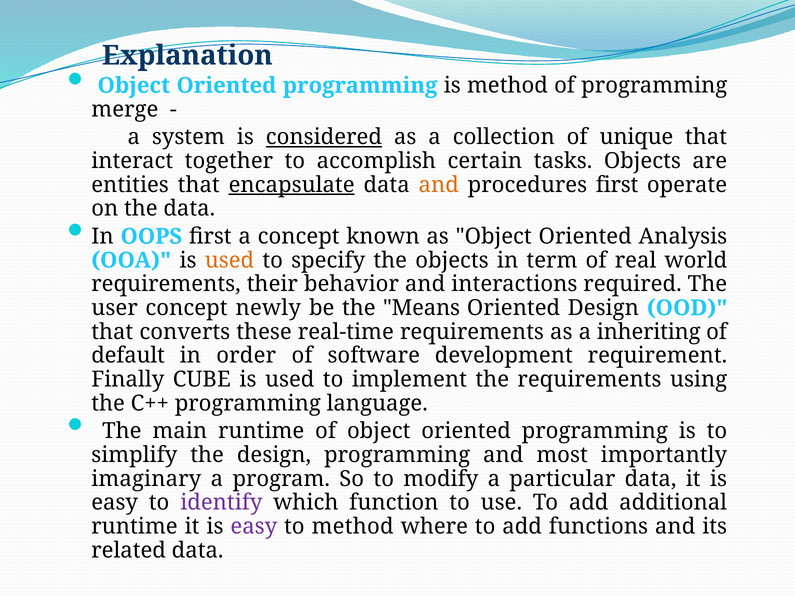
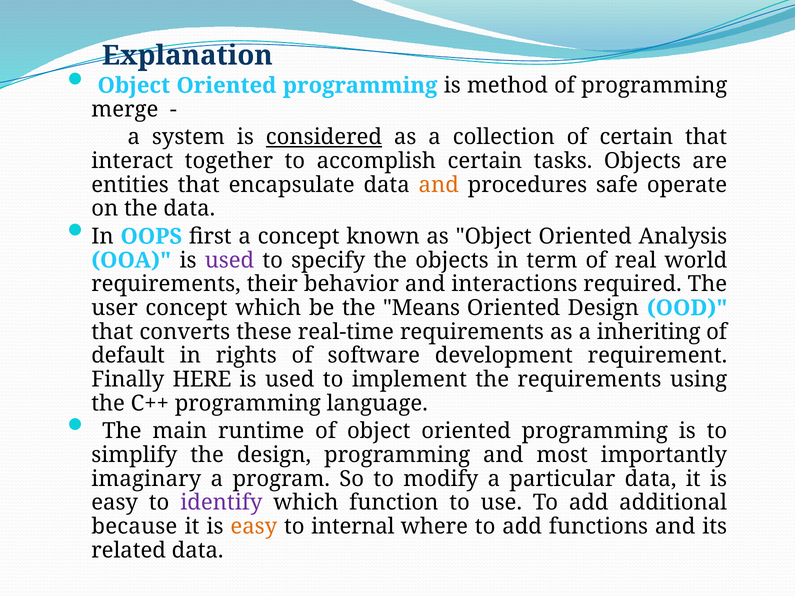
of unique: unique -> certain
encapsulate underline: present -> none
procedures first: first -> safe
used at (229, 260) colour: orange -> purple
concept newly: newly -> which
order: order -> rights
CUBE: CUBE -> HERE
runtime at (134, 527): runtime -> because
easy at (254, 527) colour: purple -> orange
to method: method -> internal
